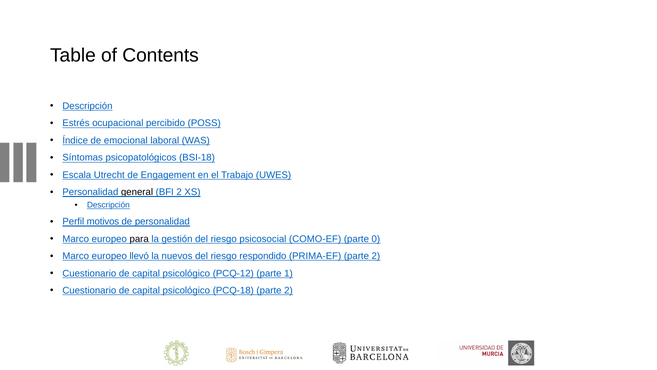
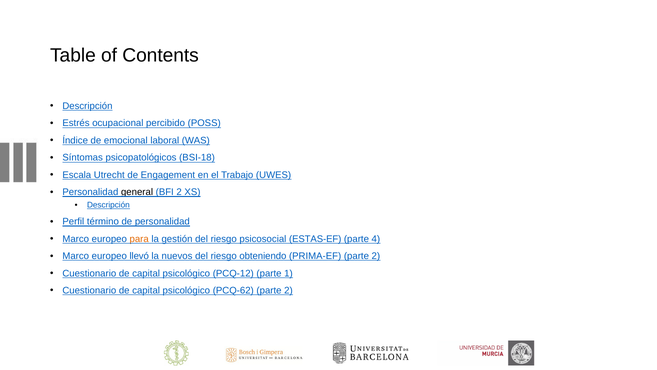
motivos: motivos -> término
para colour: black -> orange
COMO-EF: COMO-EF -> ESTAS-EF
0: 0 -> 4
respondido: respondido -> obteniendo
PCQ-18: PCQ-18 -> PCQ-62
